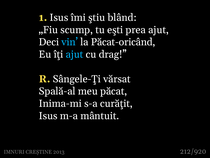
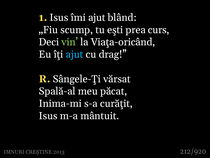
îmi ştiu: ştiu -> ajut
prea ajut: ajut -> curs
vin colour: light blue -> light green
Păcat-oricând: Păcat-oricând -> Viaţa-oricând
